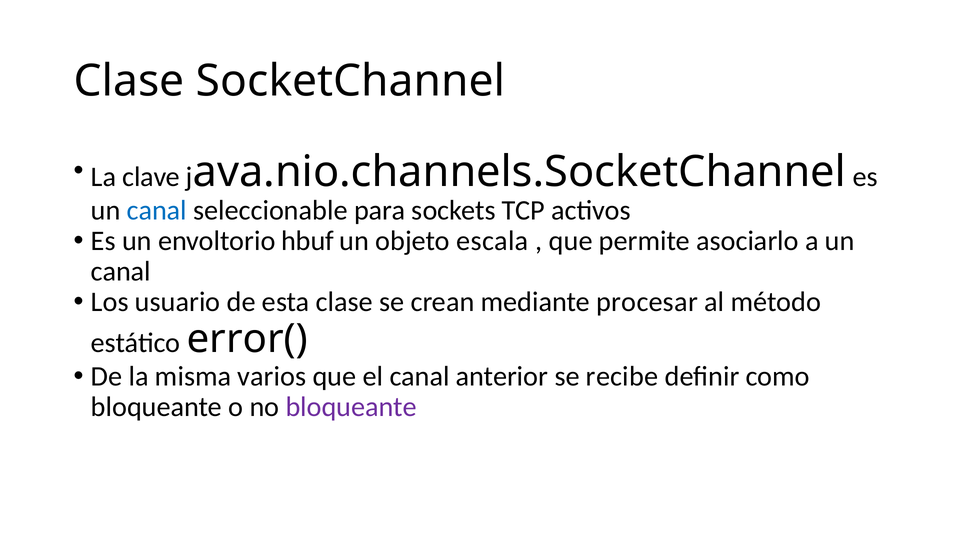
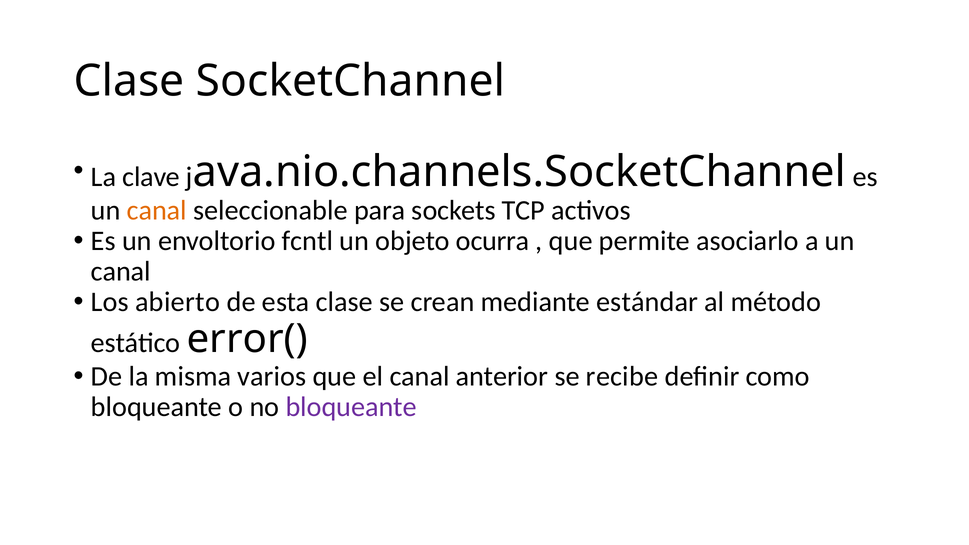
canal at (157, 211) colour: blue -> orange
hbuf: hbuf -> fcntl
escala: escala -> ocurra
usuario: usuario -> abierto
procesar: procesar -> estándar
